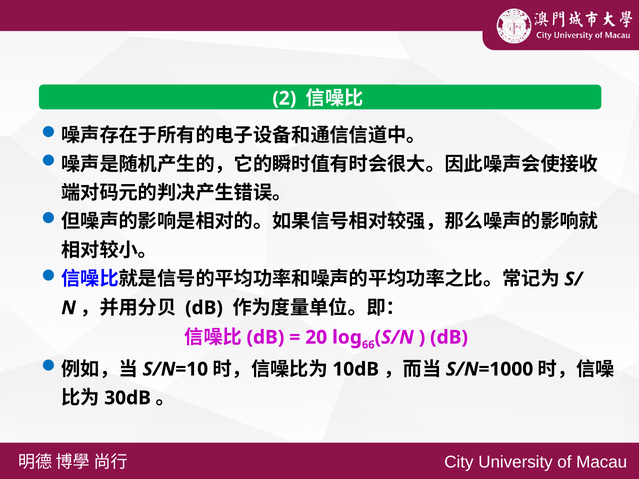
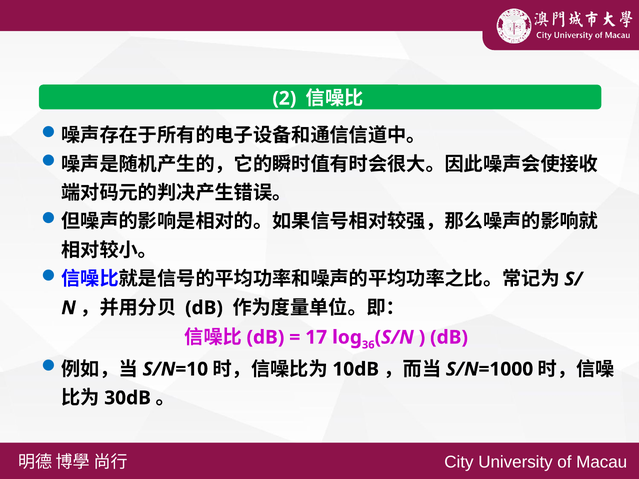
20: 20 -> 17
66: 66 -> 36
